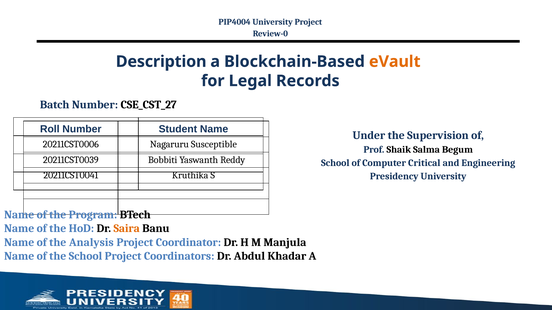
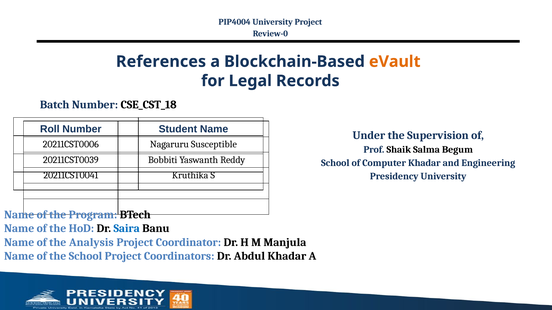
Description: Description -> References
CSE_CST_27: CSE_CST_27 -> CSE_CST_18
Computer Critical: Critical -> Khadar
Saira colour: orange -> blue
